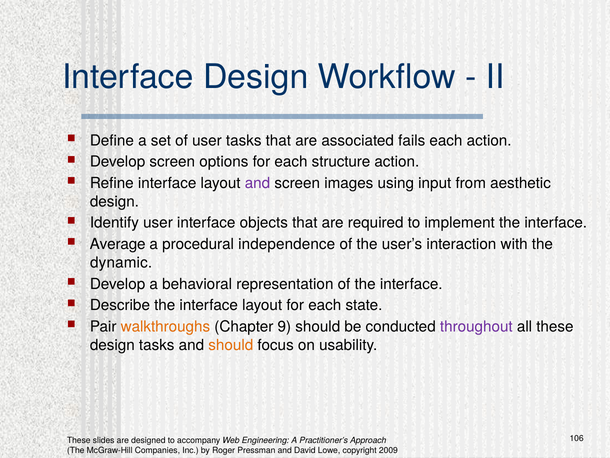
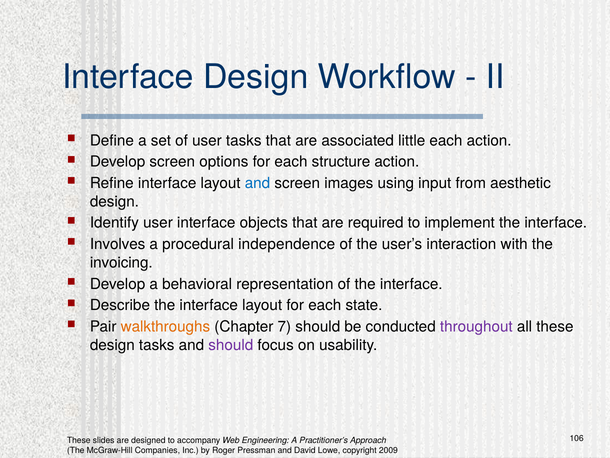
fails: fails -> little
and at (257, 183) colour: purple -> blue
Average: Average -> Involves
dynamic: dynamic -> invoicing
9: 9 -> 7
should at (231, 345) colour: orange -> purple
